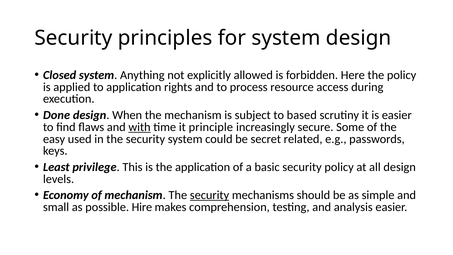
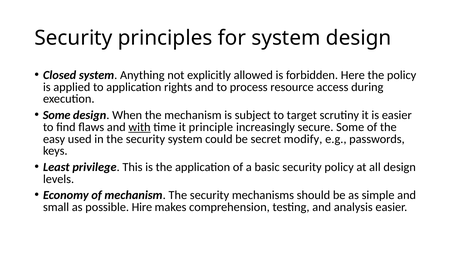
Done at (57, 115): Done -> Some
based: based -> target
related: related -> modify
security at (210, 195) underline: present -> none
